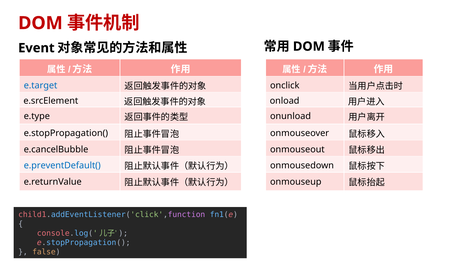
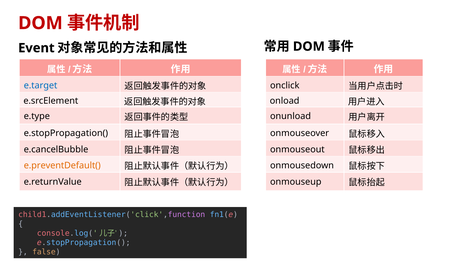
e.preventDefault( colour: blue -> orange
